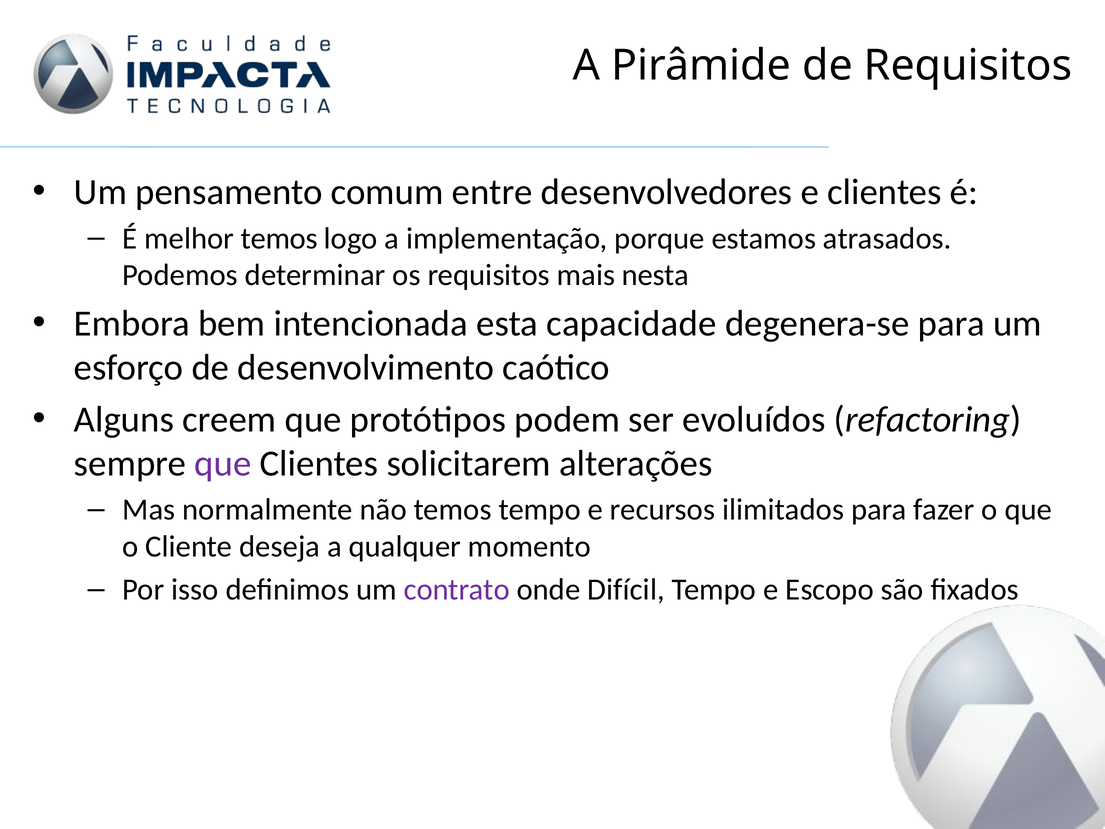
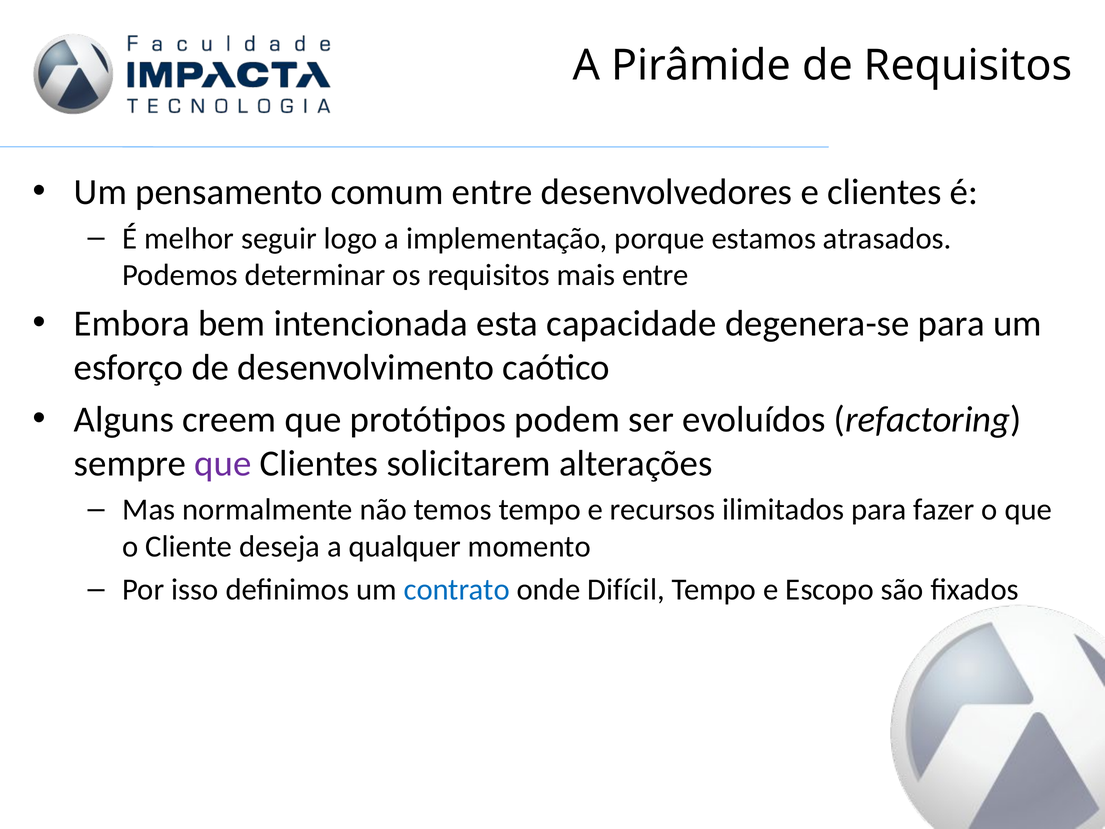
melhor temos: temos -> seguir
mais nesta: nesta -> entre
contrato colour: purple -> blue
